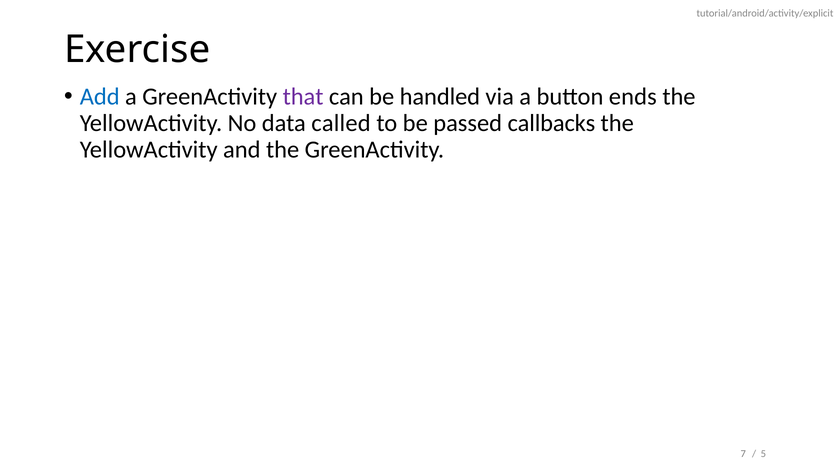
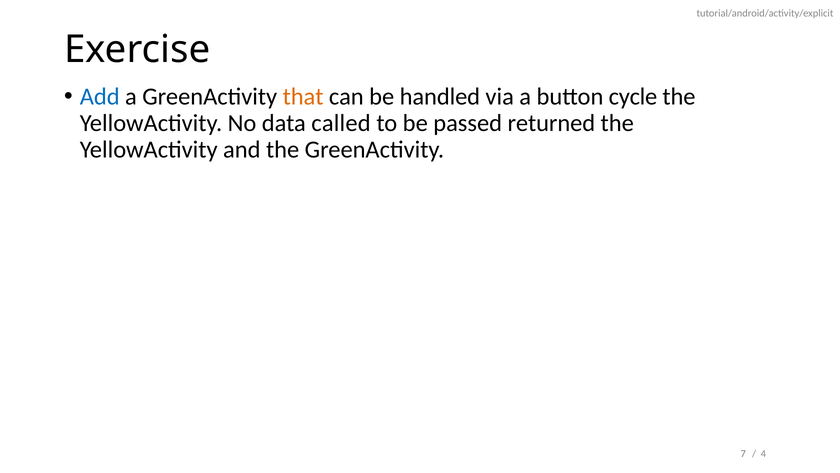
that colour: purple -> orange
ends: ends -> cycle
callbacks: callbacks -> returned
5: 5 -> 4
